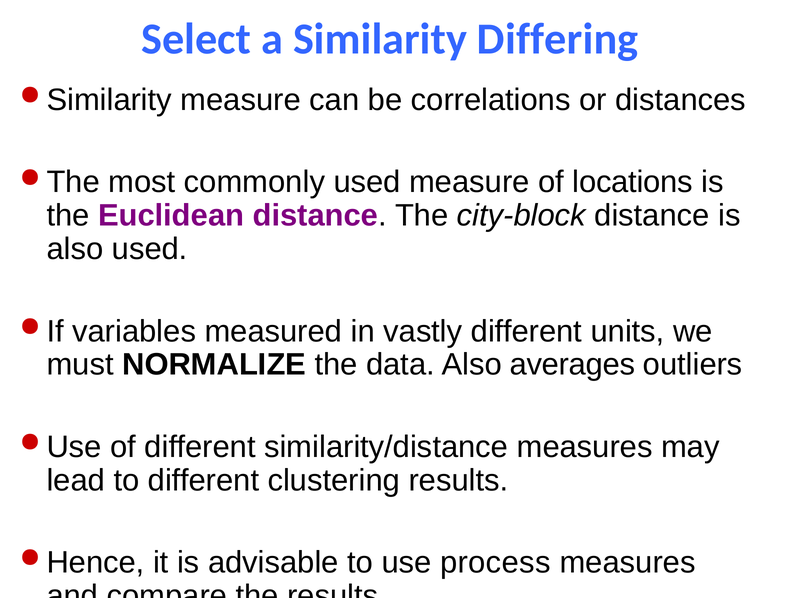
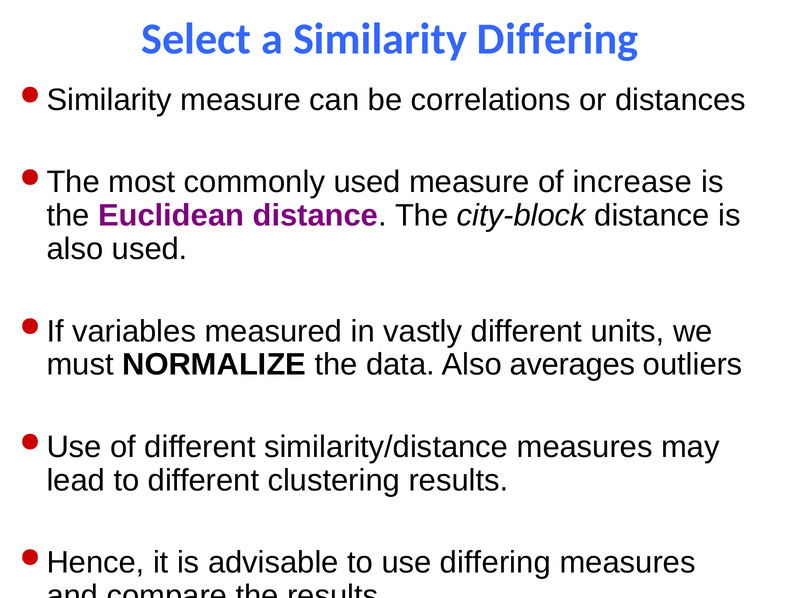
locations: locations -> increase
use process: process -> differing
